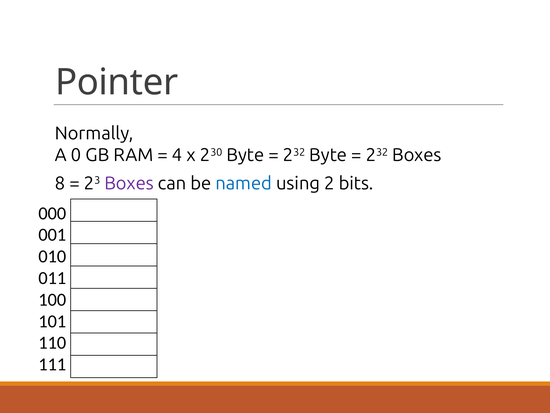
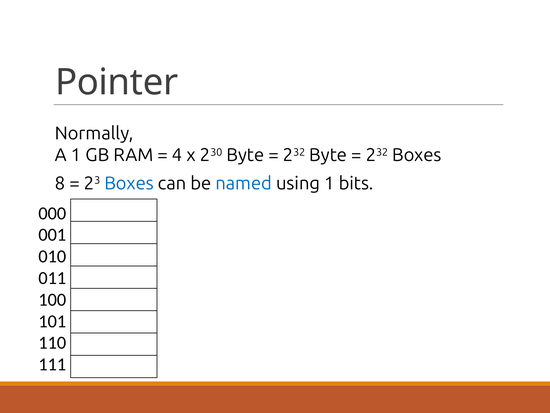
A 0: 0 -> 1
Boxes at (129, 183) colour: purple -> blue
using 2: 2 -> 1
